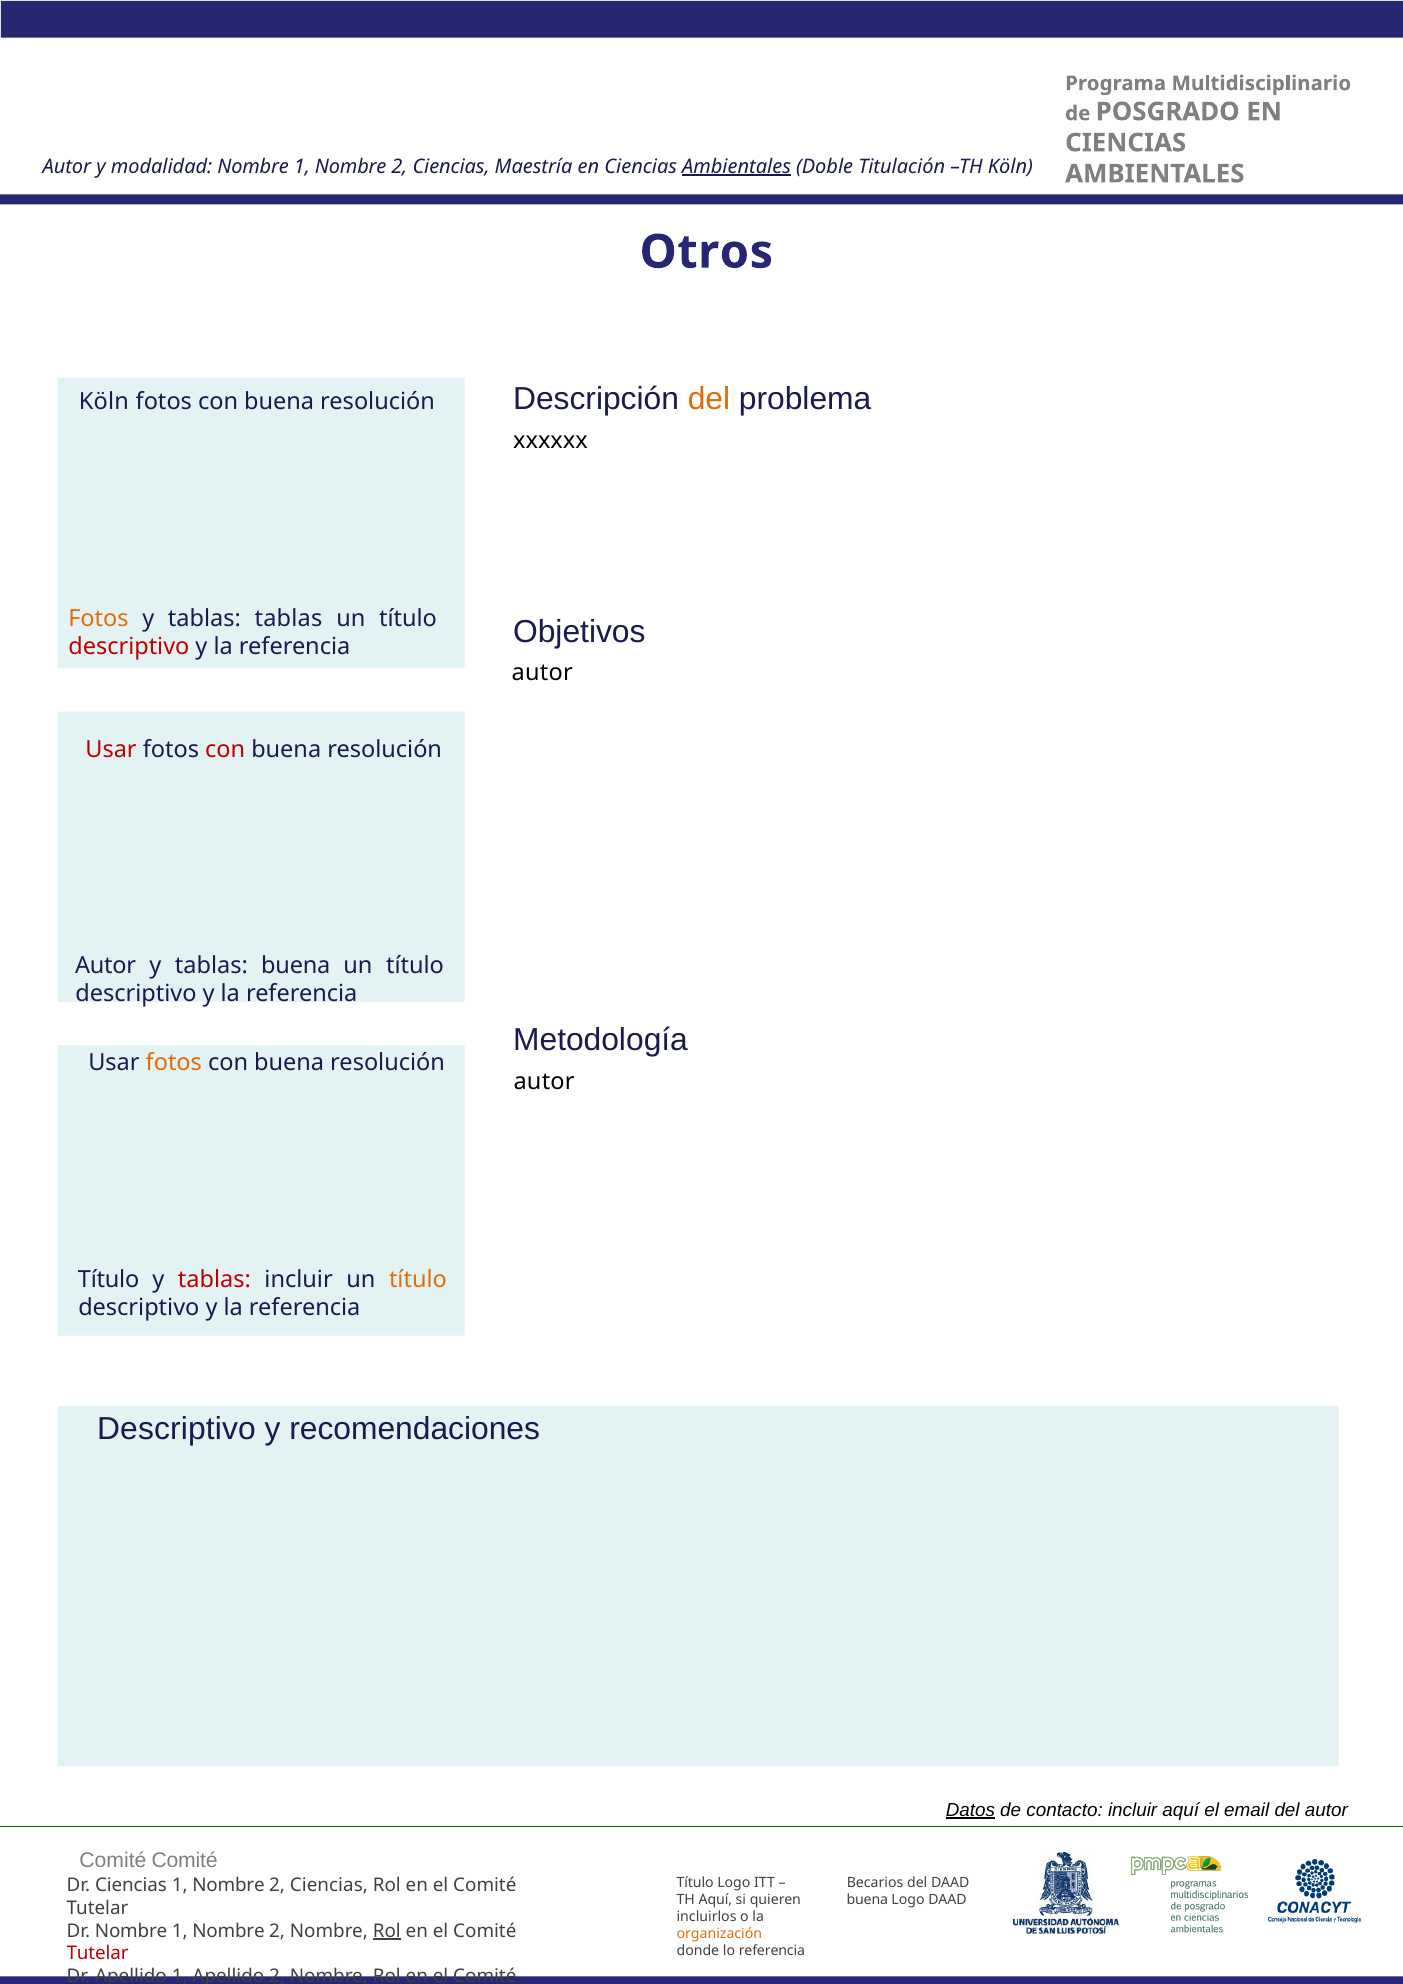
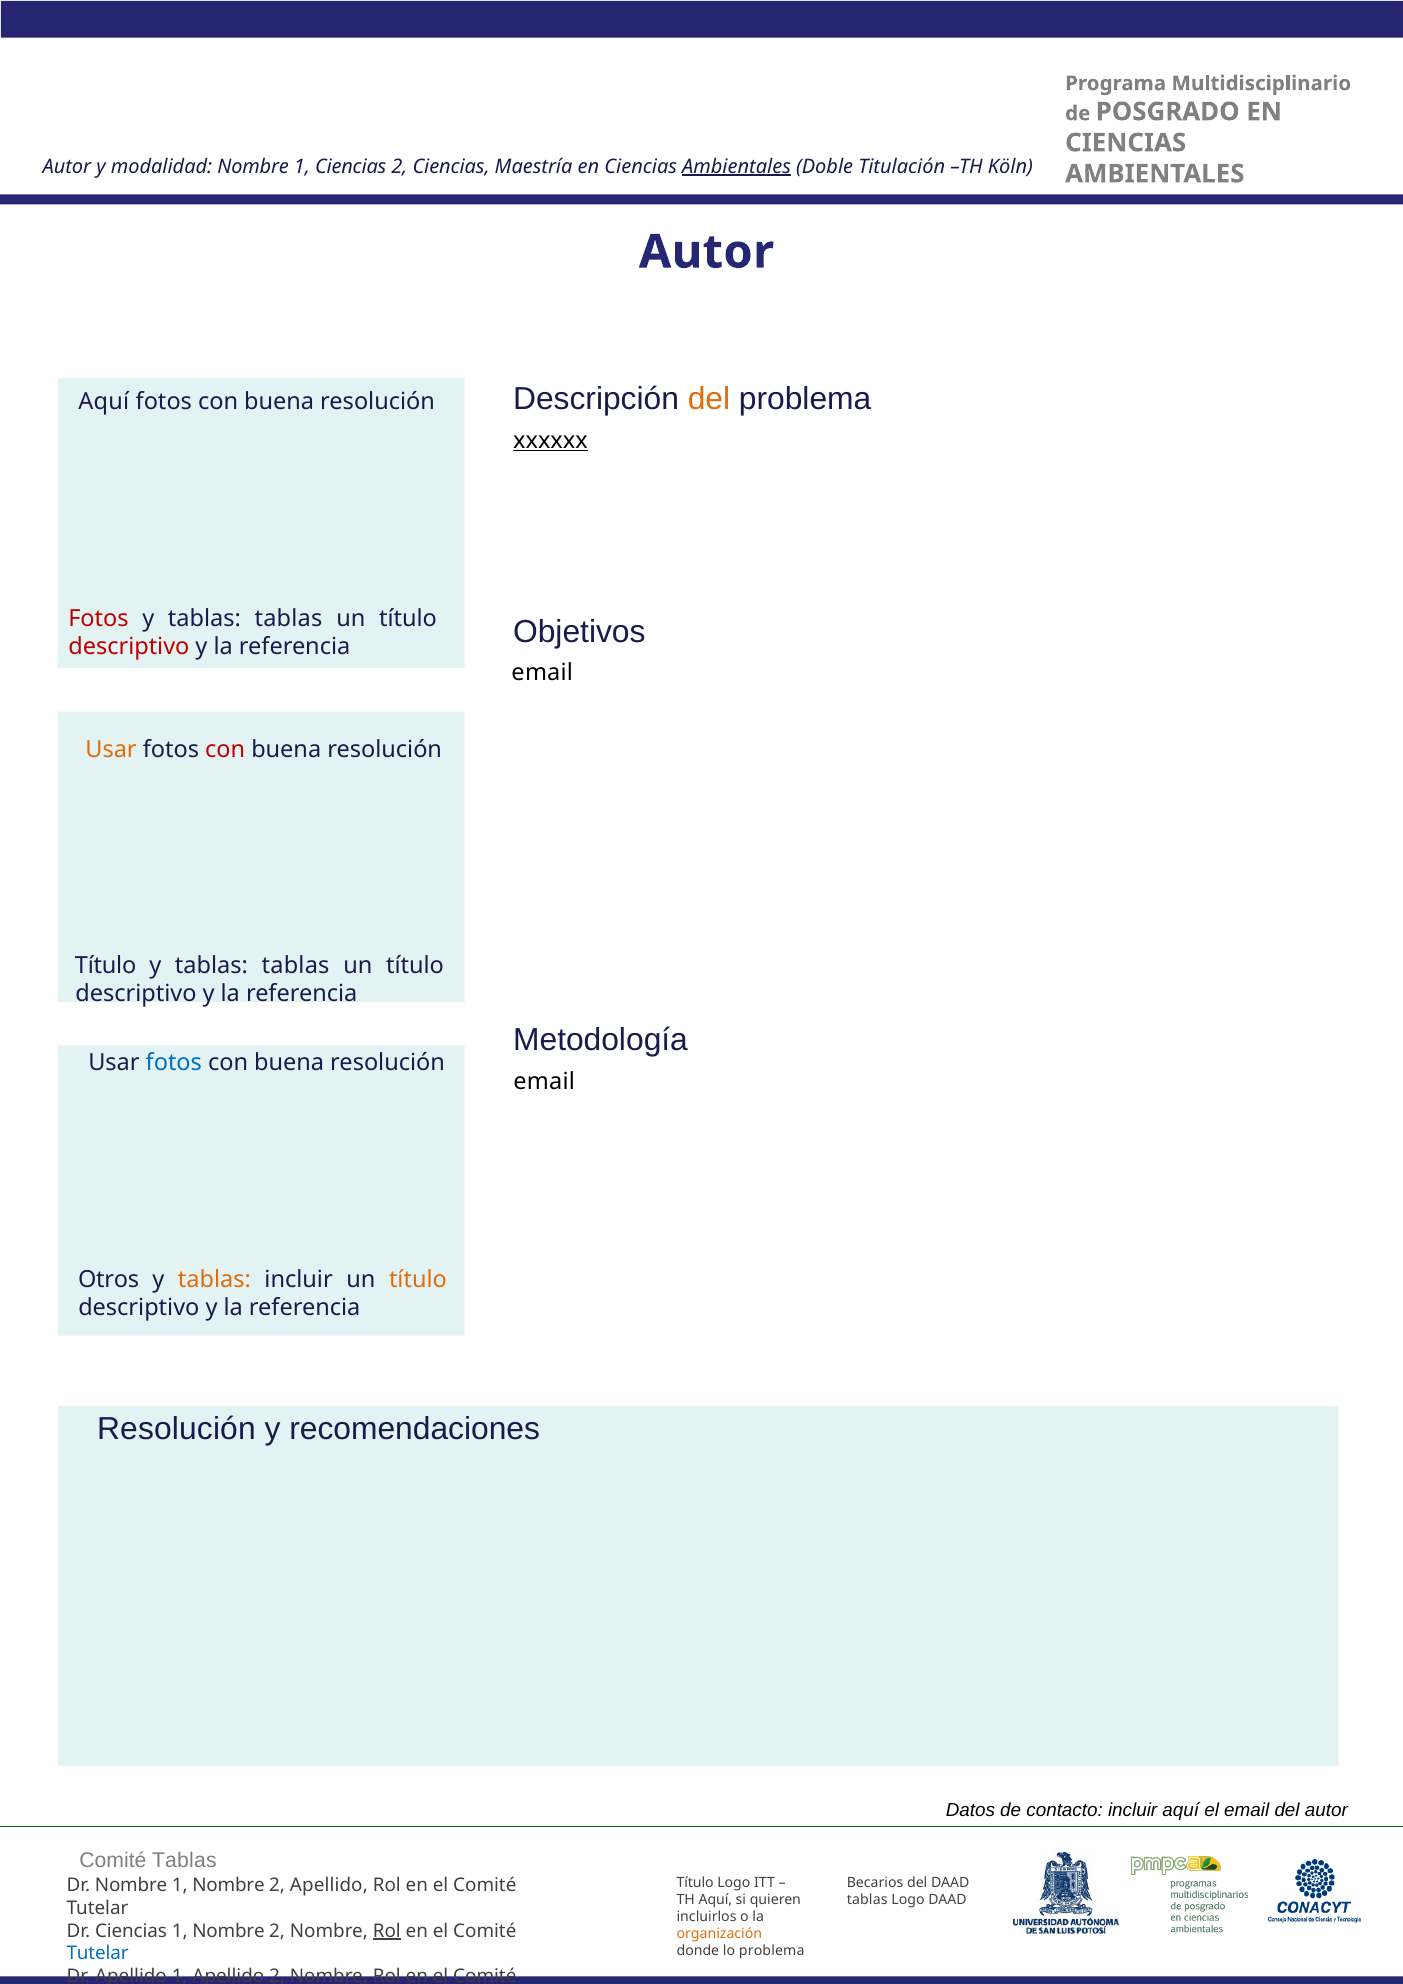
Nombre at (351, 166): Nombre -> Ciencias
Otros at (706, 252): Otros -> Autor
Köln at (104, 402): Köln -> Aquí
xxxxxx underline: none -> present
Fotos at (98, 618) colour: orange -> red
autor at (542, 673): autor -> email
Usar at (111, 749) colour: red -> orange
Autor at (106, 965): Autor -> Título
buena at (296, 965): buena -> tablas
fotos at (174, 1063) colour: orange -> blue
autor at (544, 1082): autor -> email
Título at (109, 1279): Título -> Otros
tablas at (214, 1279) colour: red -> orange
Descriptivo at (176, 1429): Descriptivo -> Resolución
Datos underline: present -> none
Comité Comité: Comité -> Tablas
Dr Ciencias: Ciencias -> Nombre
Ciencias at (329, 1885): Ciencias -> Apellido
buena at (867, 1899): buena -> tablas
Dr Nombre: Nombre -> Ciencias
lo referencia: referencia -> problema
Tutelar at (98, 1953) colour: red -> blue
